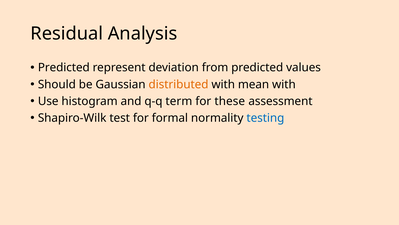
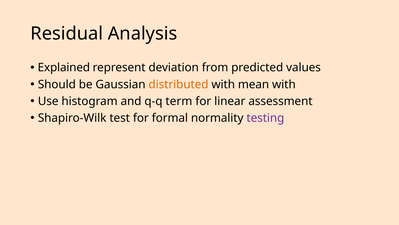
Predicted at (64, 67): Predicted -> Explained
these: these -> linear
testing colour: blue -> purple
